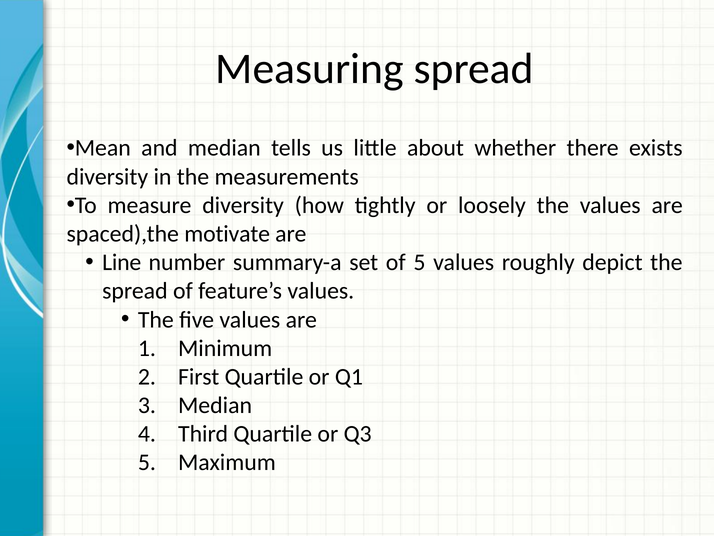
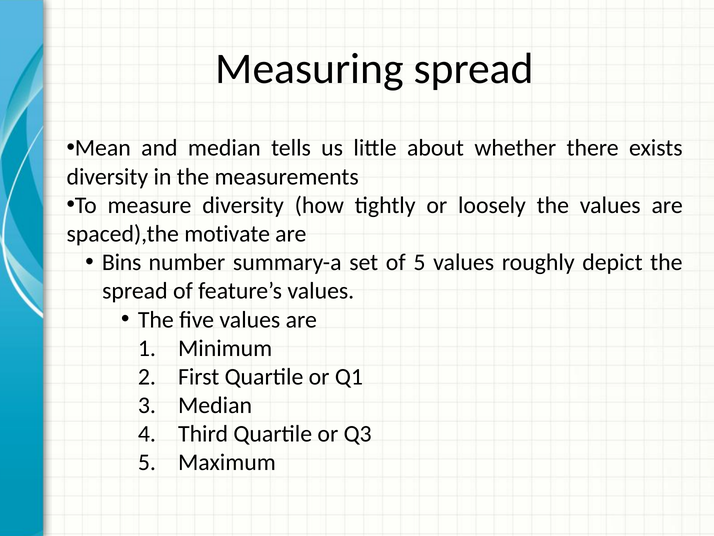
Line: Line -> Bins
